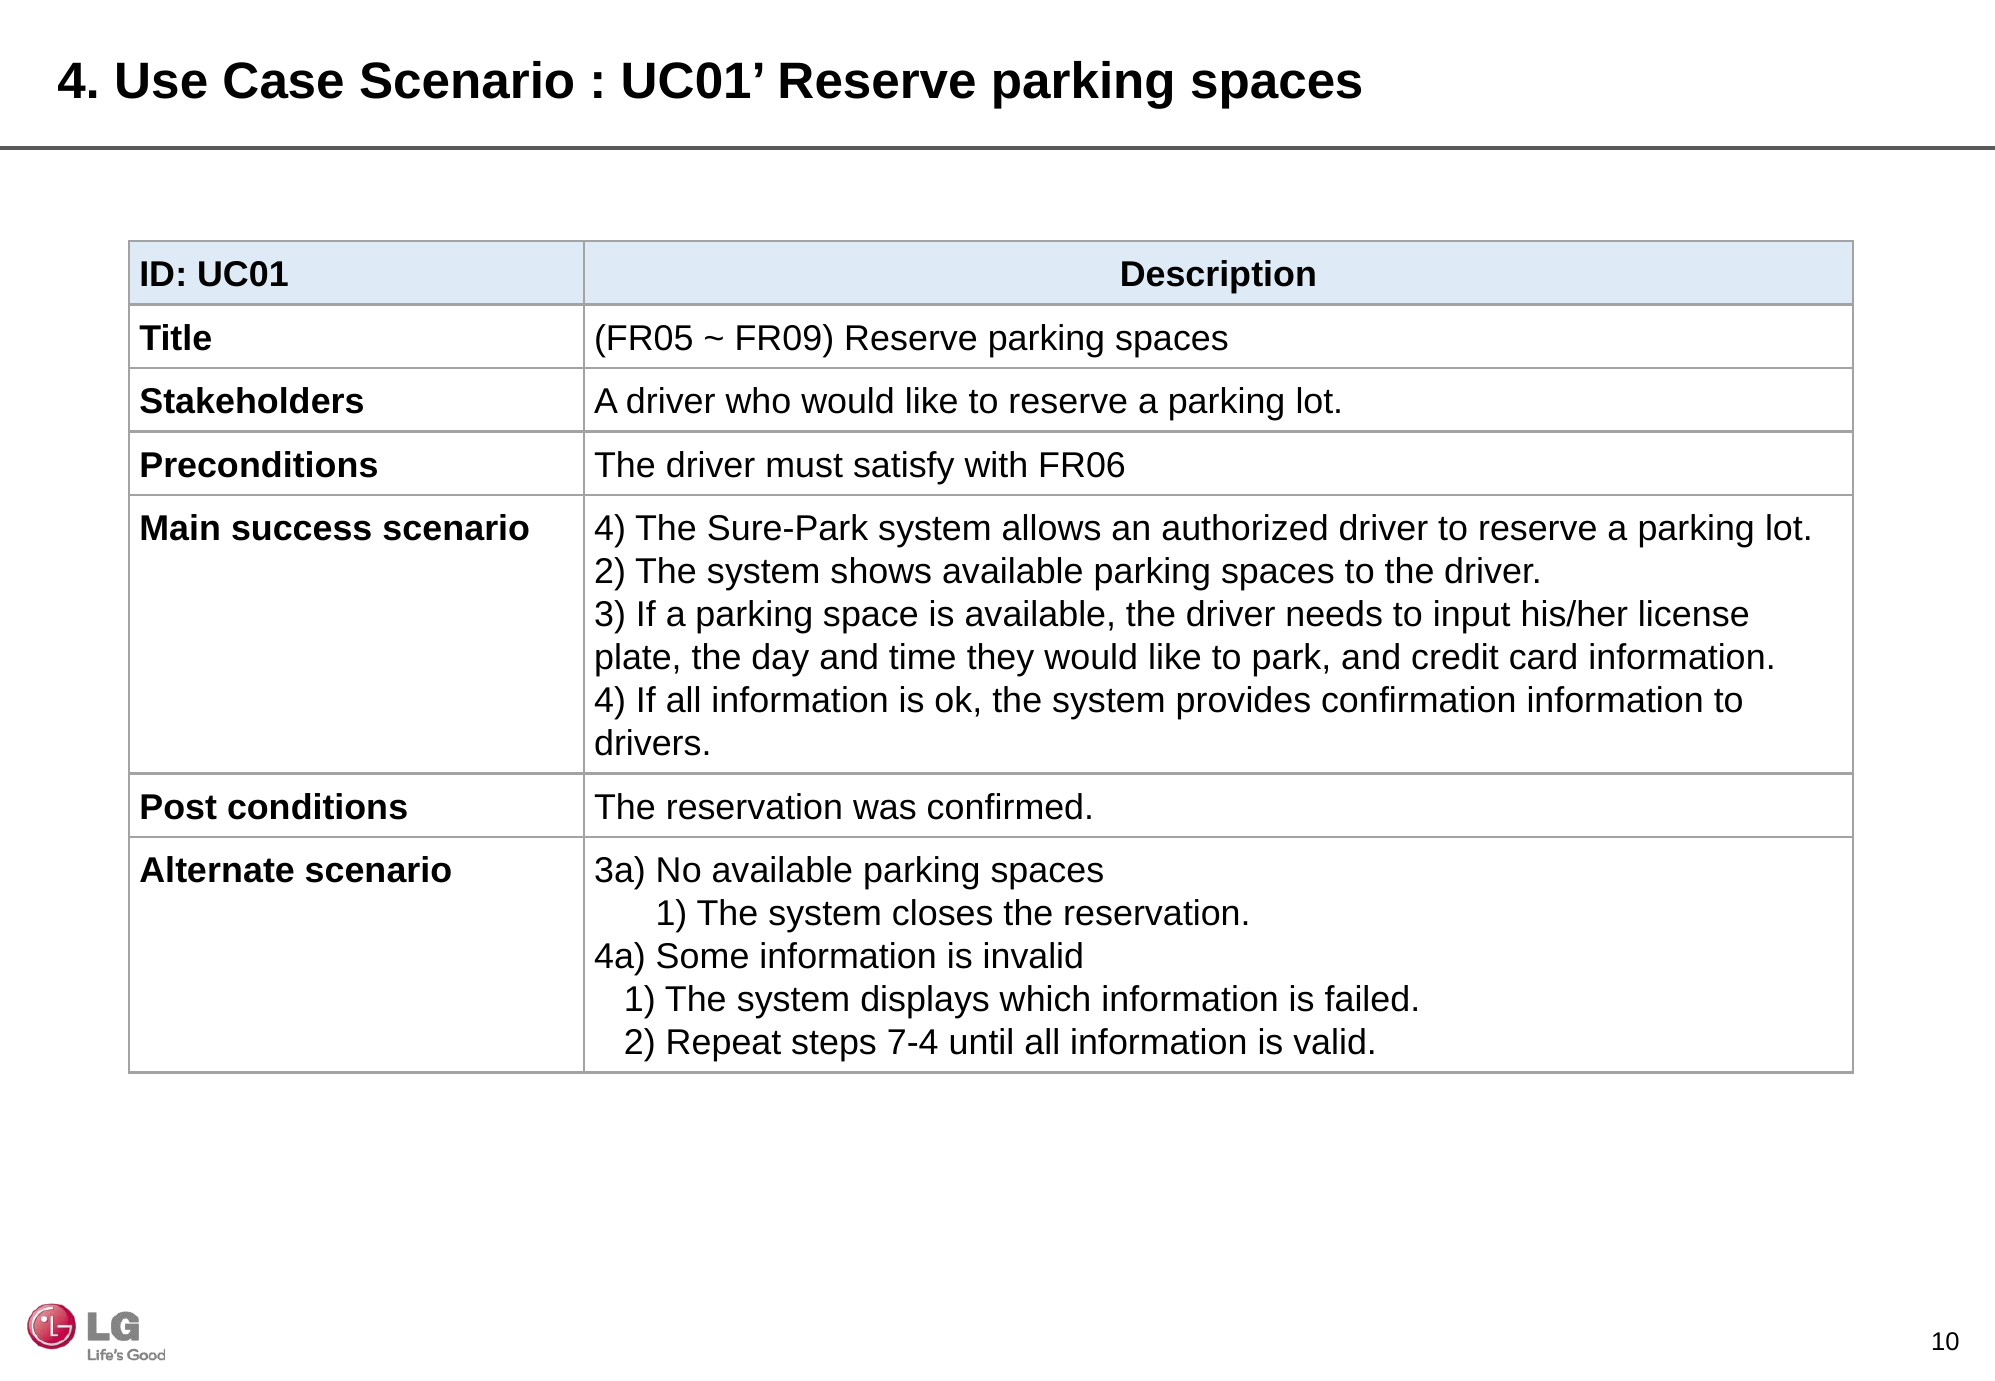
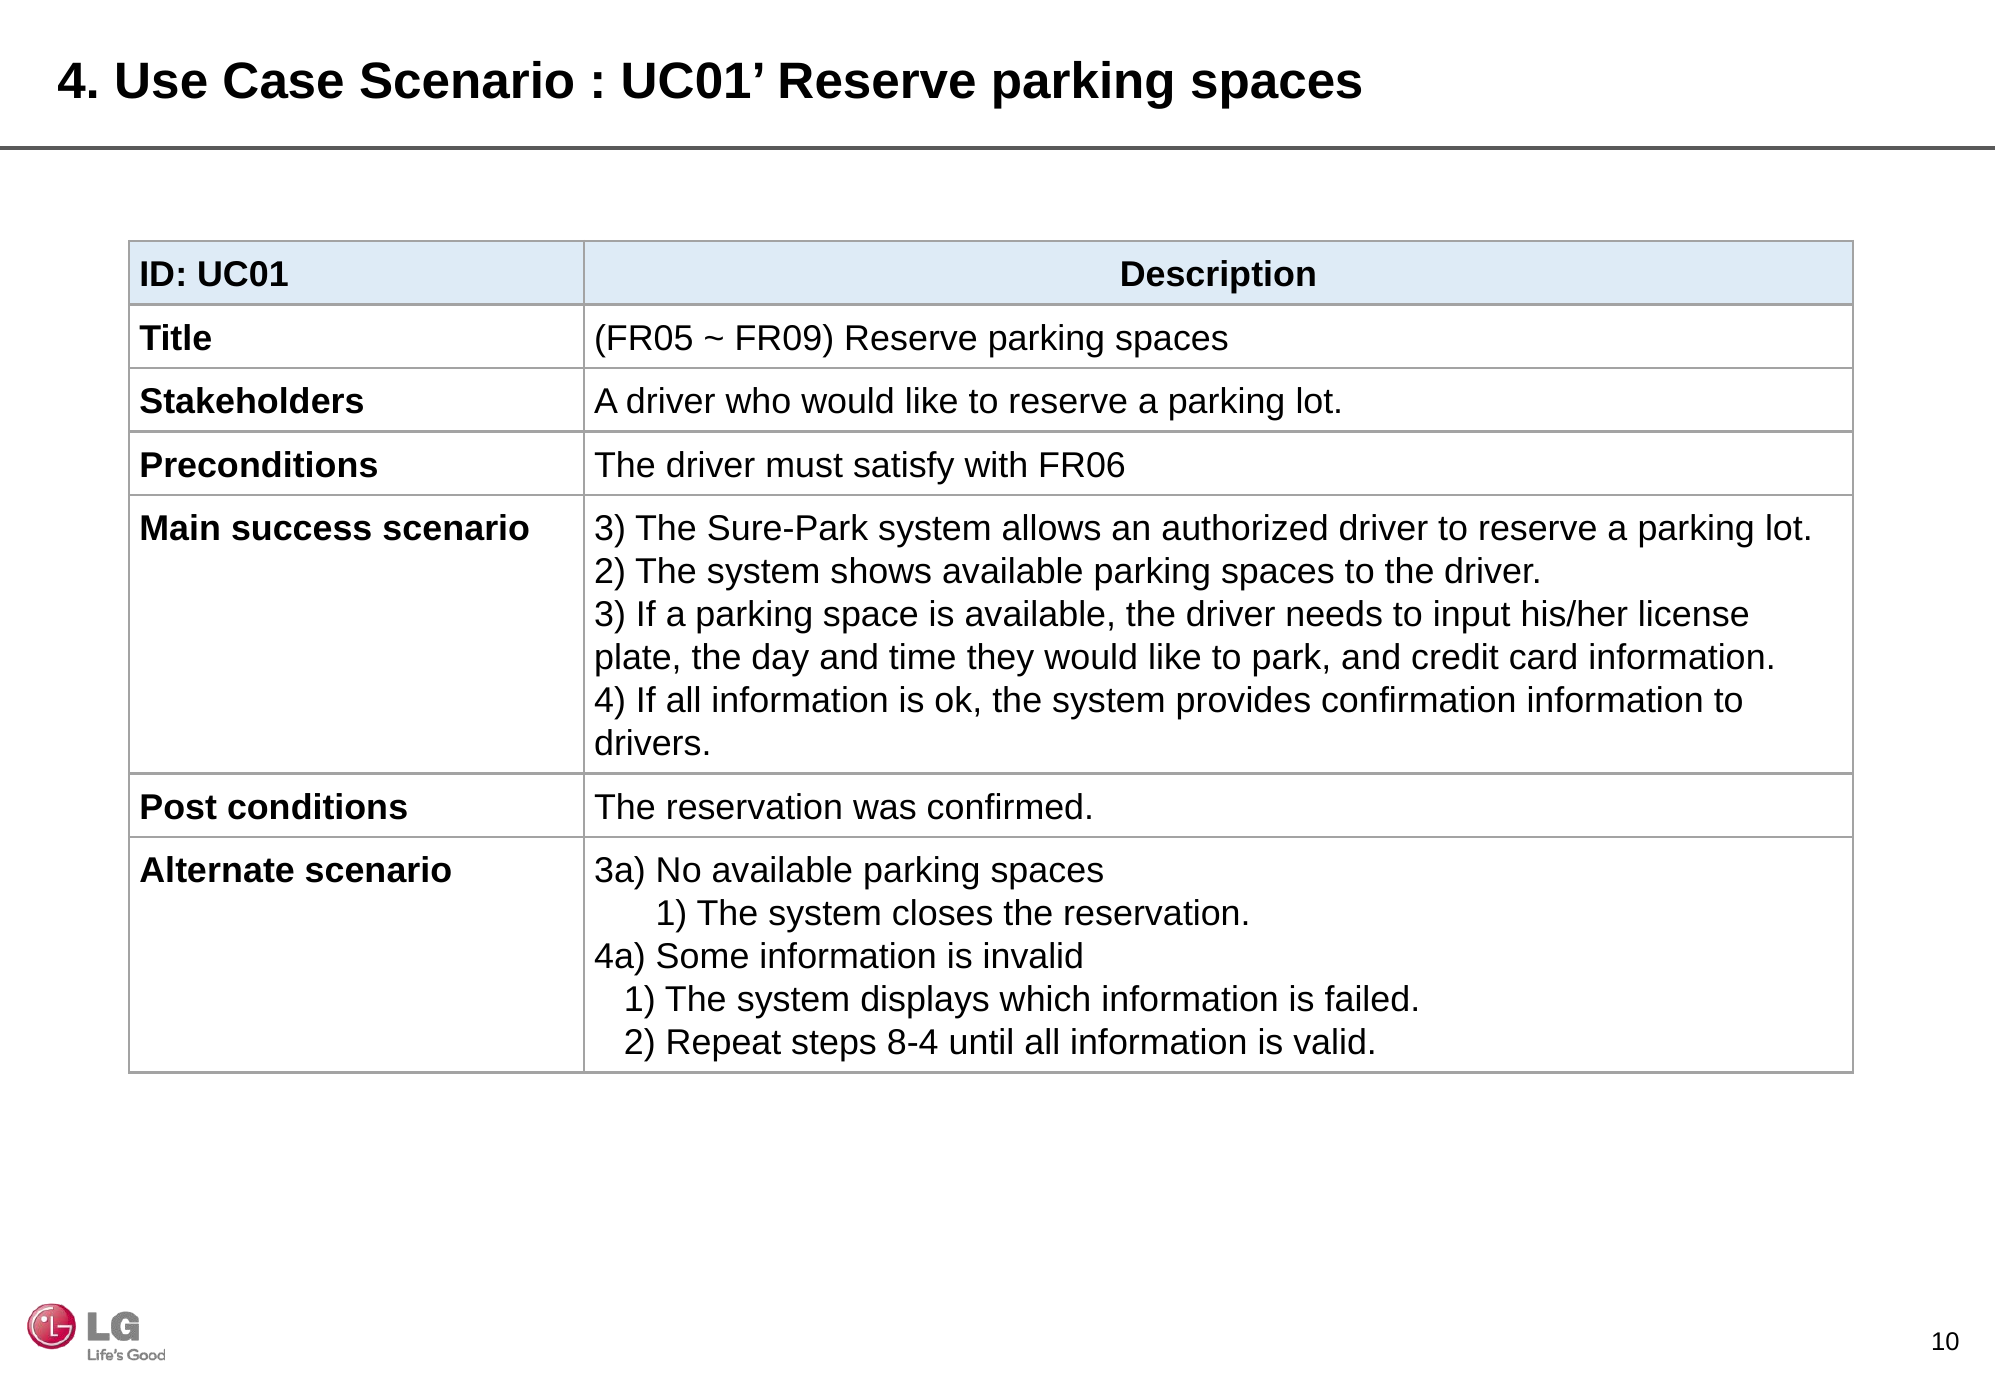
scenario 4: 4 -> 3
7-4: 7-4 -> 8-4
